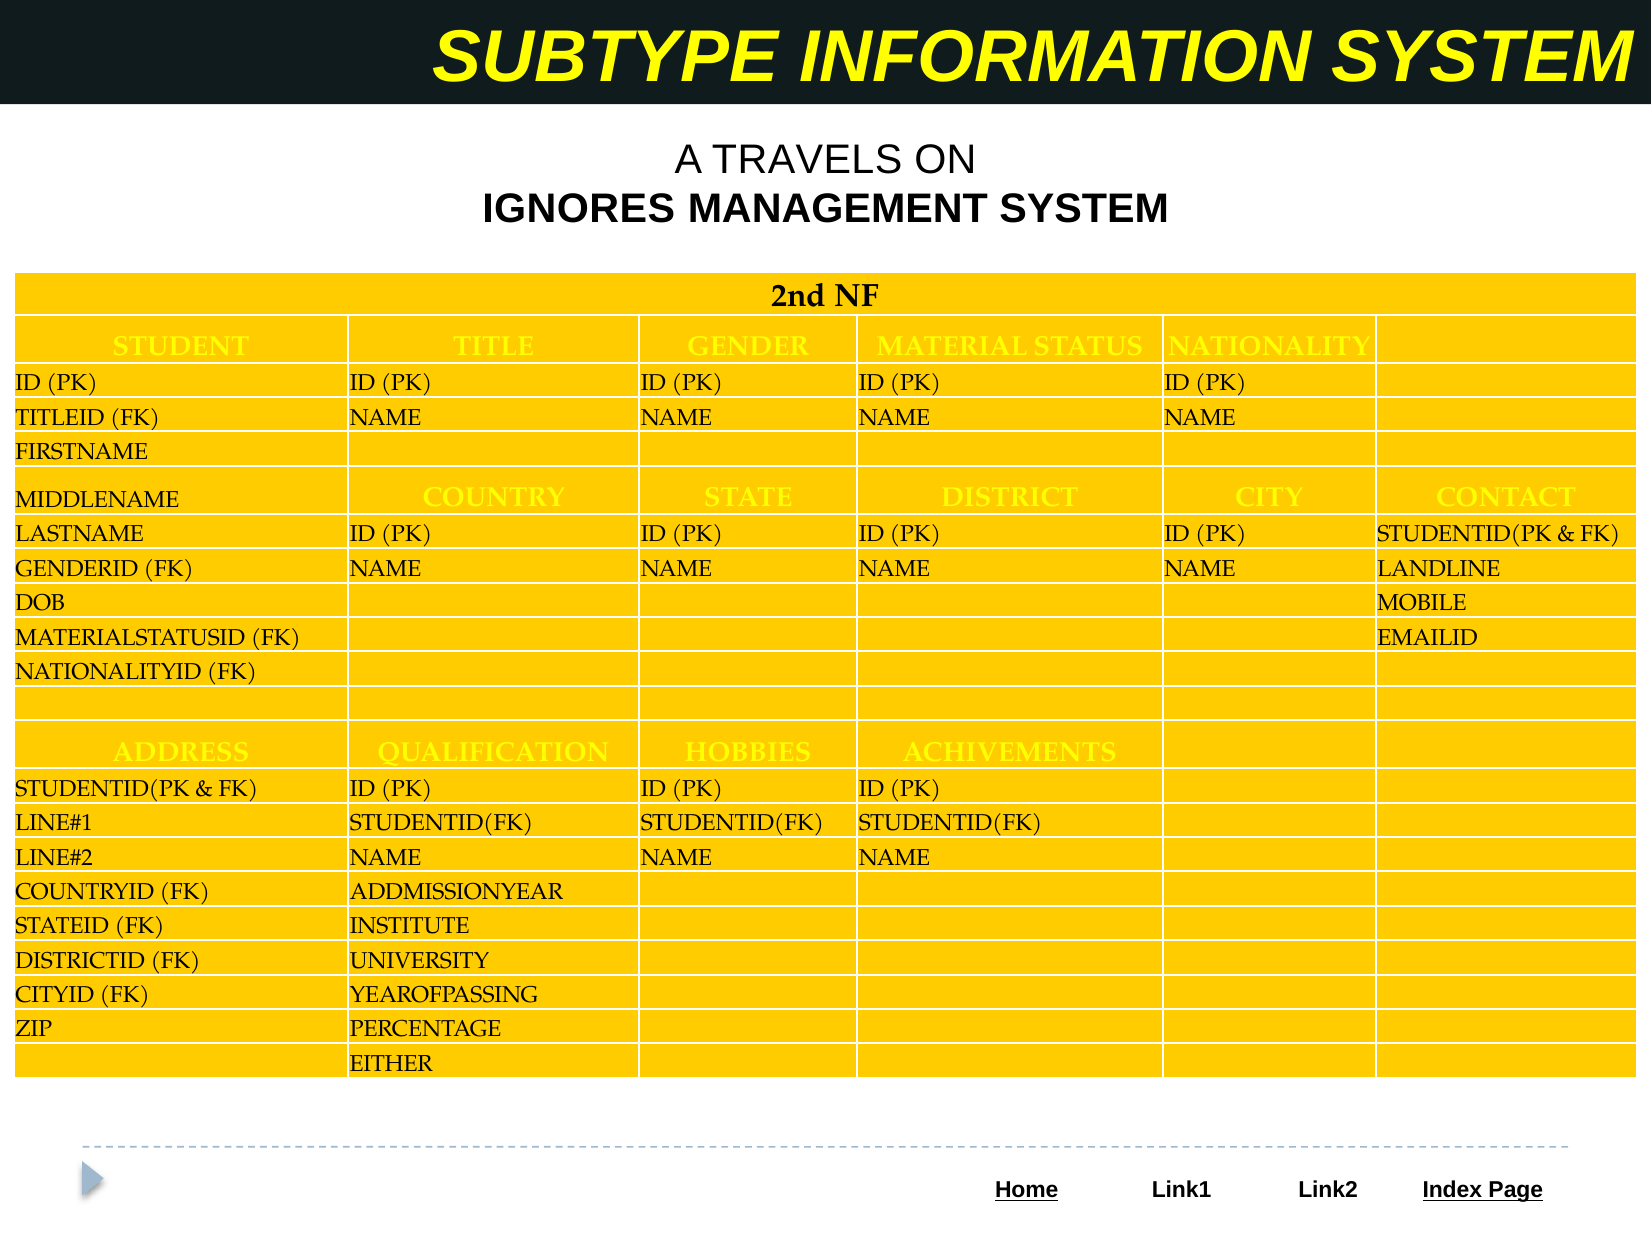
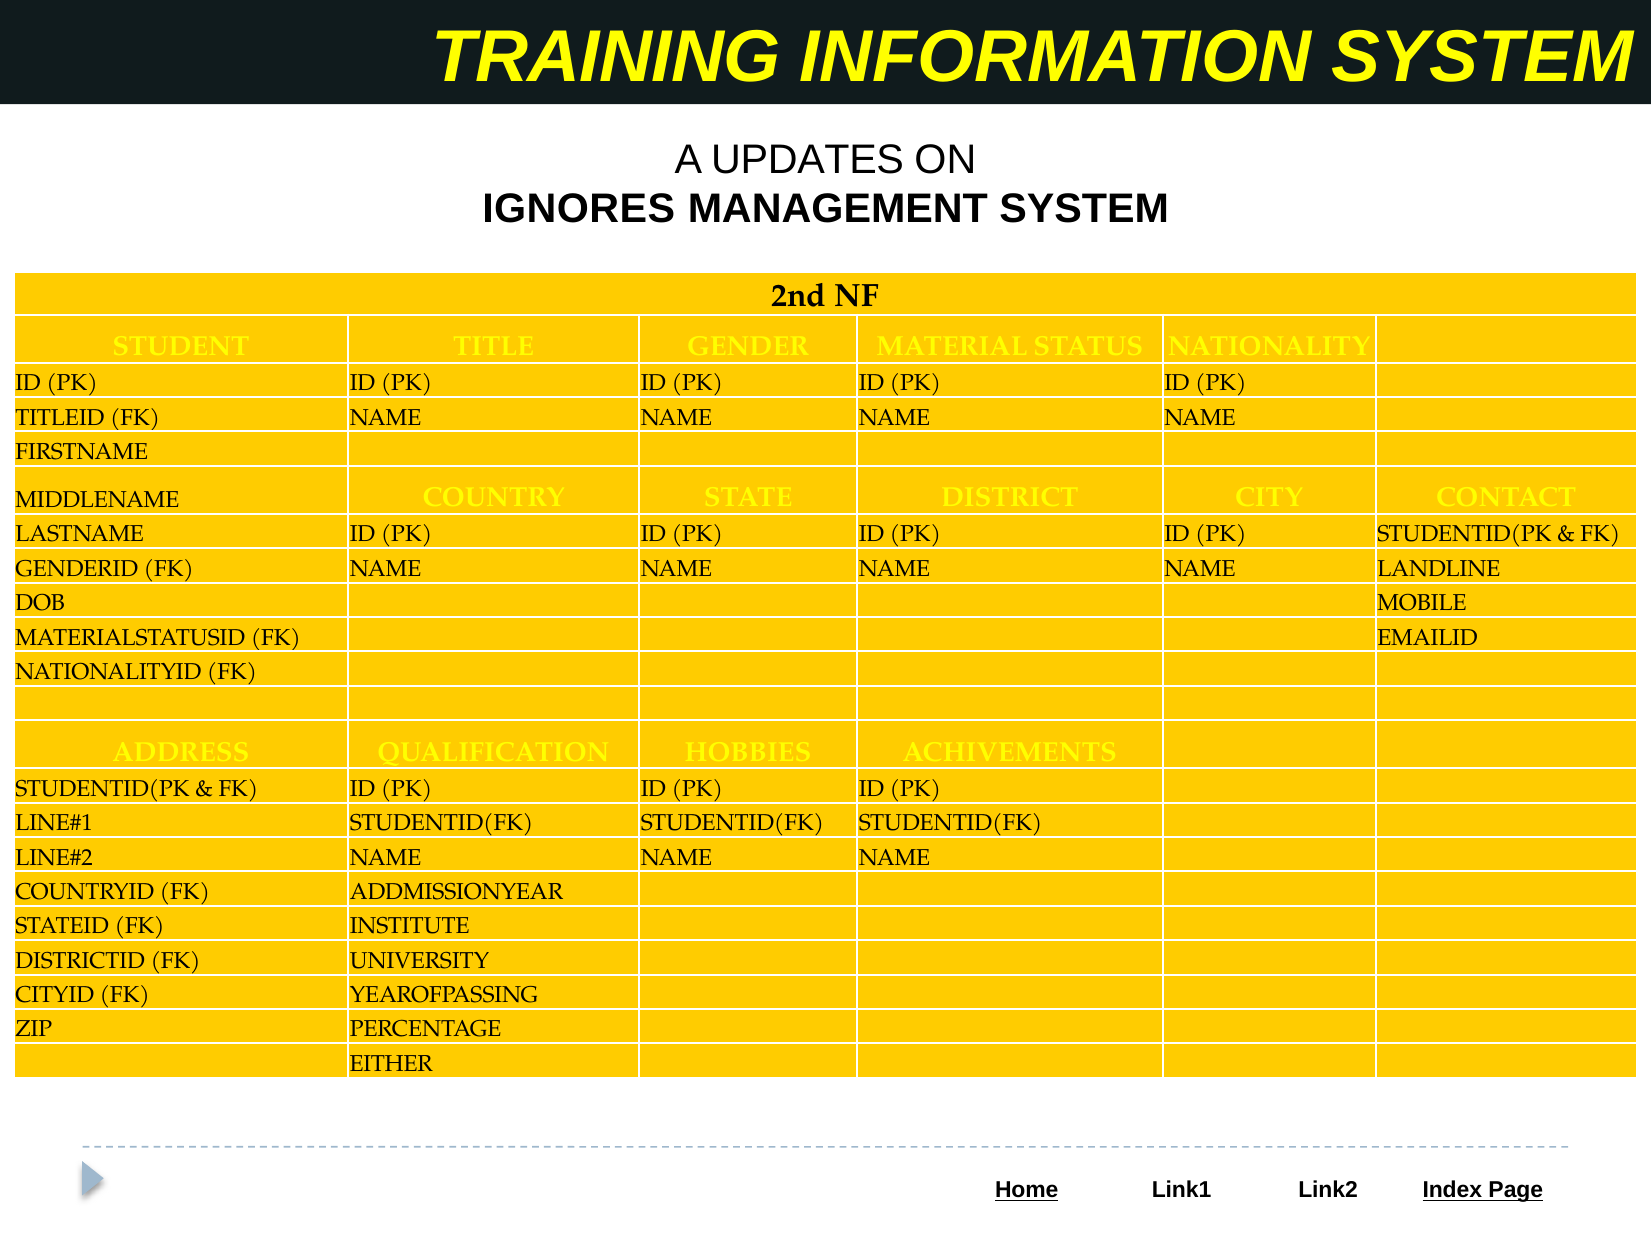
SUBTYPE: SUBTYPE -> TRAINING
TRAVELS: TRAVELS -> UPDATES
